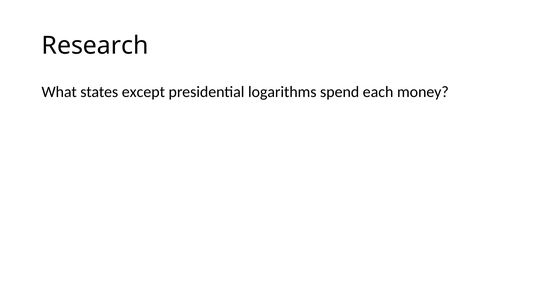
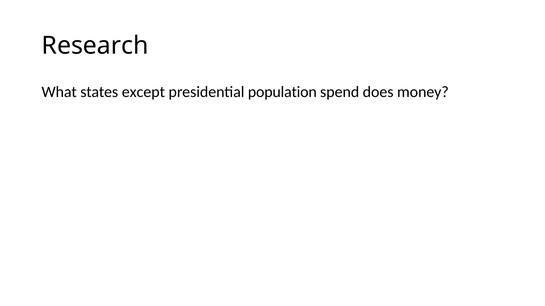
logarithms: logarithms -> population
each: each -> does
